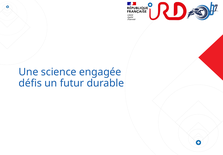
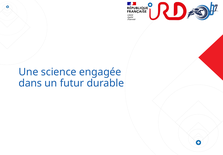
défis: défis -> dans
